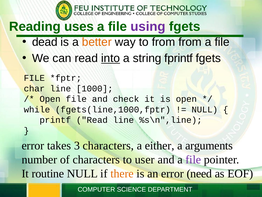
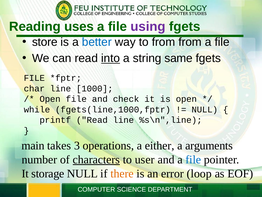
dead: dead -> store
better colour: orange -> blue
fprintf: fprintf -> same
error at (33, 145): error -> main
3 characters: characters -> operations
characters at (96, 159) underline: none -> present
file at (193, 159) colour: purple -> blue
routine: routine -> storage
need: need -> loop
